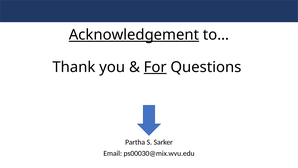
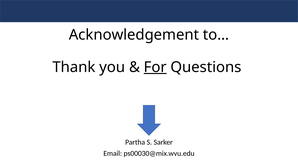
Acknowledgement underline: present -> none
